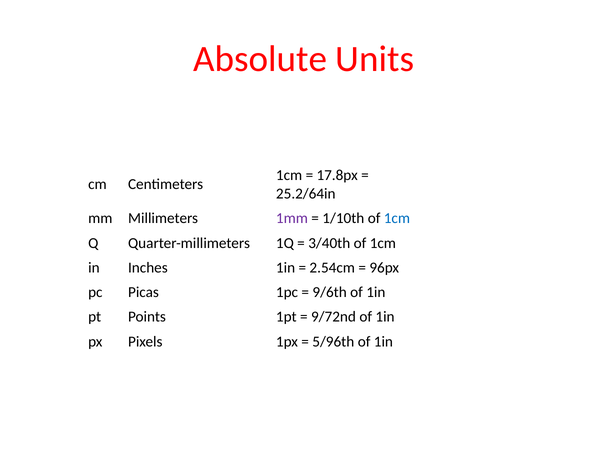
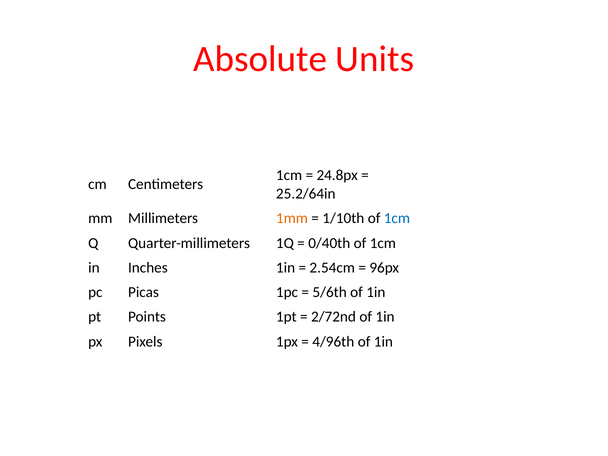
17.8px: 17.8px -> 24.8px
1mm colour: purple -> orange
3/40th: 3/40th -> 0/40th
9/6th: 9/6th -> 5/6th
9/72nd: 9/72nd -> 2/72nd
5/96th: 5/96th -> 4/96th
